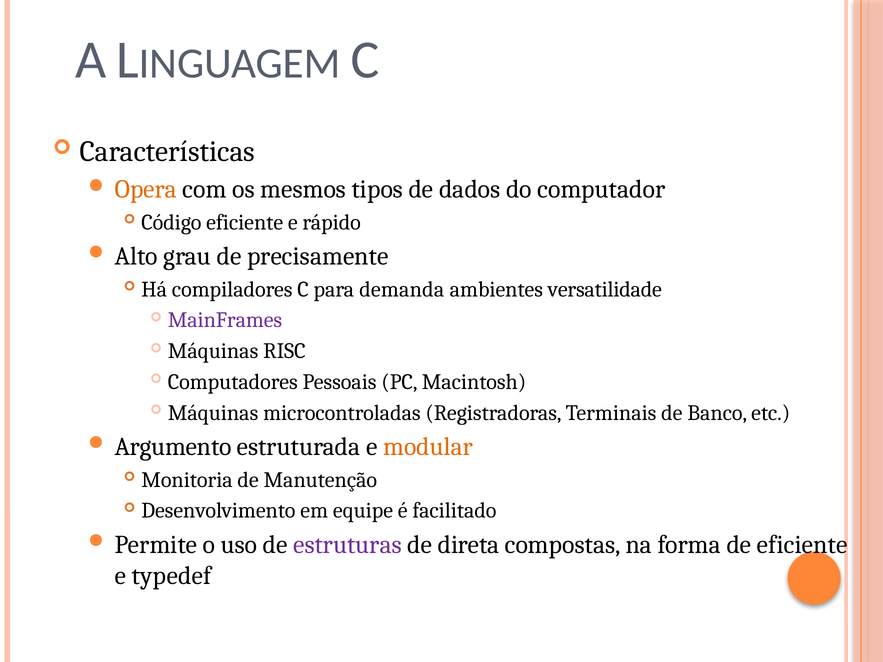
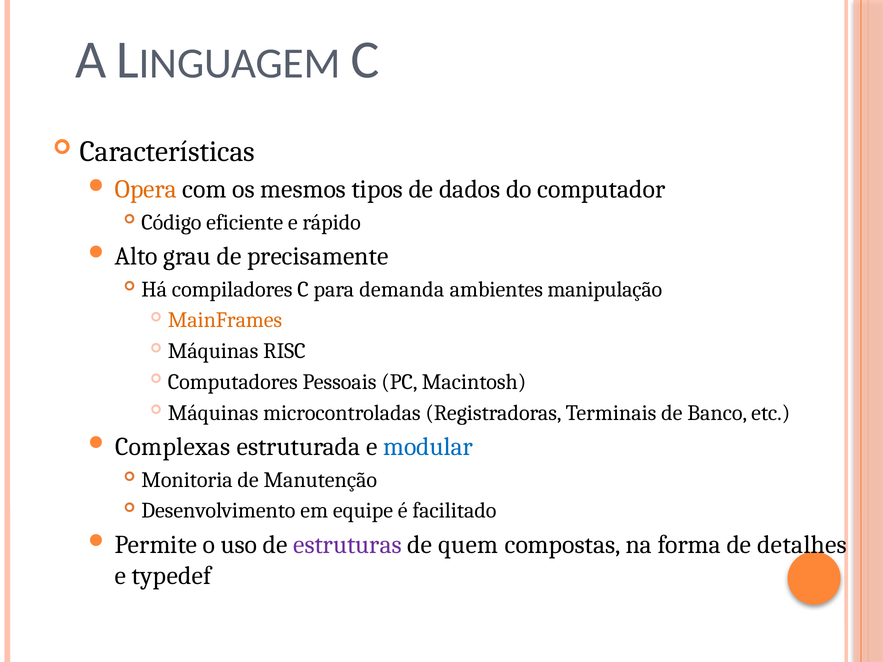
versatilidade: versatilidade -> manipulação
MainFrames colour: purple -> orange
Argumento: Argumento -> Complexas
modular colour: orange -> blue
direta: direta -> quem
de eficiente: eficiente -> detalhes
